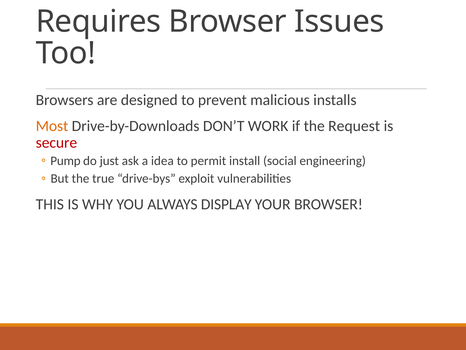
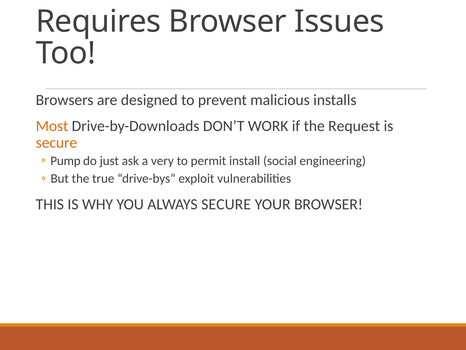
secure at (56, 143) colour: red -> orange
idea: idea -> very
ALWAYS DISPLAY: DISPLAY -> SECURE
